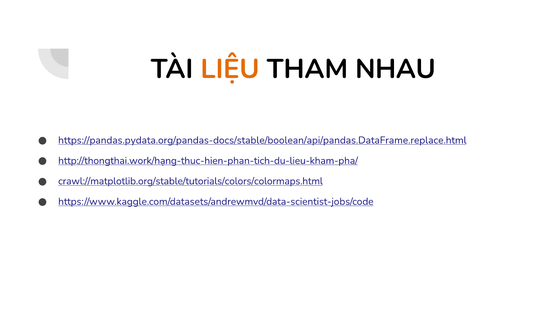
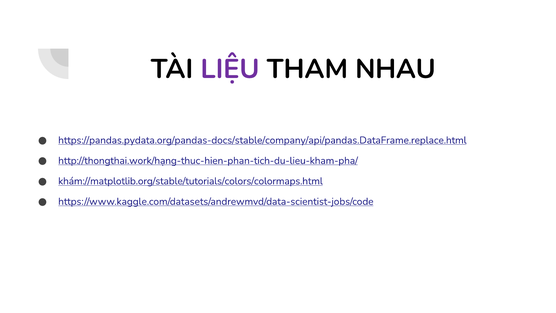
LIỆU colour: orange -> purple
https://pandas.pydata.org/pandas-docs/stable/boolean/api/pandas.DataFrame.replace.html: https://pandas.pydata.org/pandas-docs/stable/boolean/api/pandas.DataFrame.replace.html -> https://pandas.pydata.org/pandas-docs/stable/company/api/pandas.DataFrame.replace.html
crawl://matplotlib.org/stable/tutorials/colors/colormaps.html: crawl://matplotlib.org/stable/tutorials/colors/colormaps.html -> khám://matplotlib.org/stable/tutorials/colors/colormaps.html
